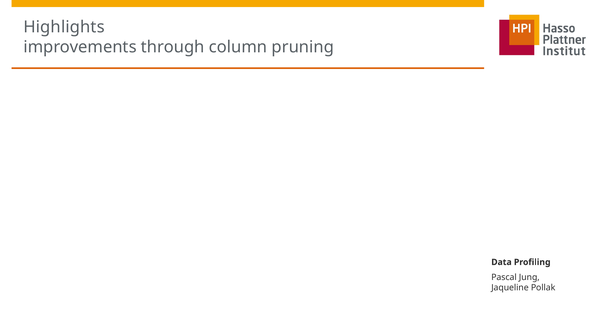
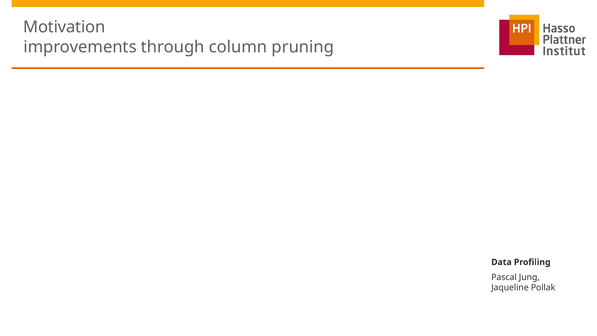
Highlights: Highlights -> Motivation
